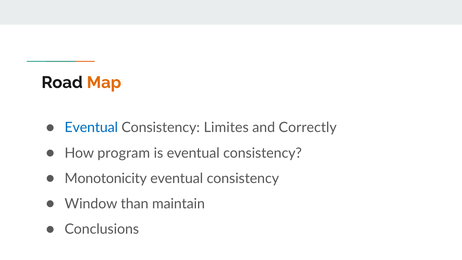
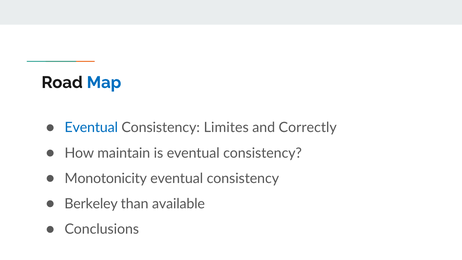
Map colour: orange -> blue
program: program -> maintain
Window: Window -> Berkeley
maintain: maintain -> available
